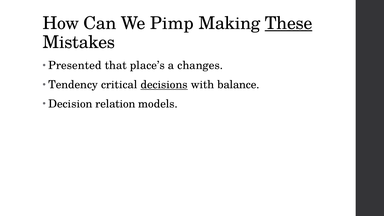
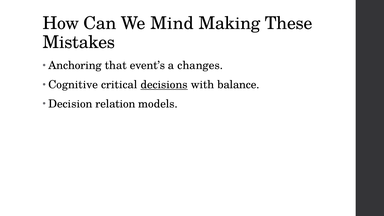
Pimp: Pimp -> Mind
These underline: present -> none
Presented: Presented -> Anchoring
place’s: place’s -> event’s
Tendency: Tendency -> Cognitive
